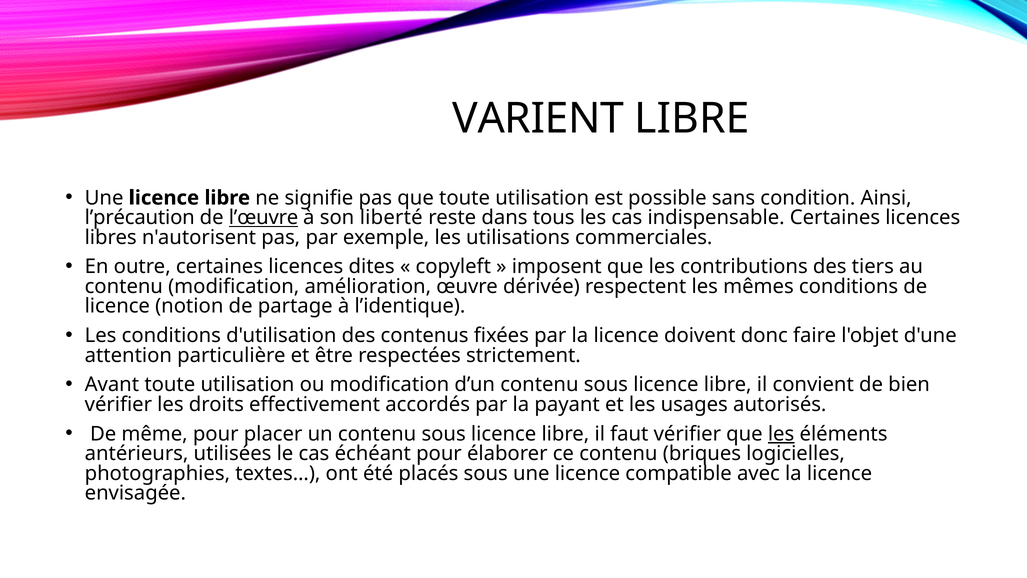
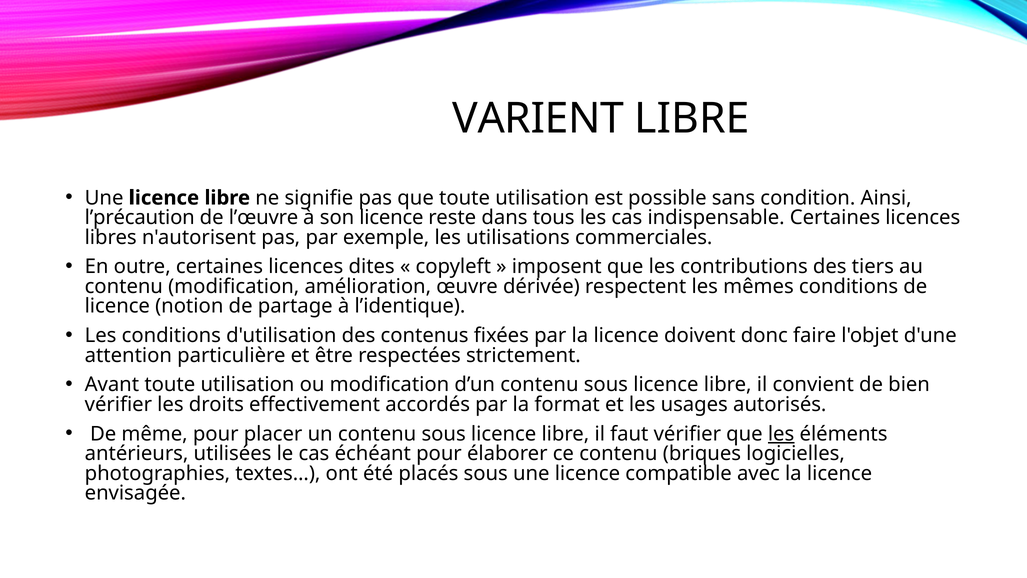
l’œuvre underline: present -> none
son liberté: liberté -> licence
payant: payant -> format
